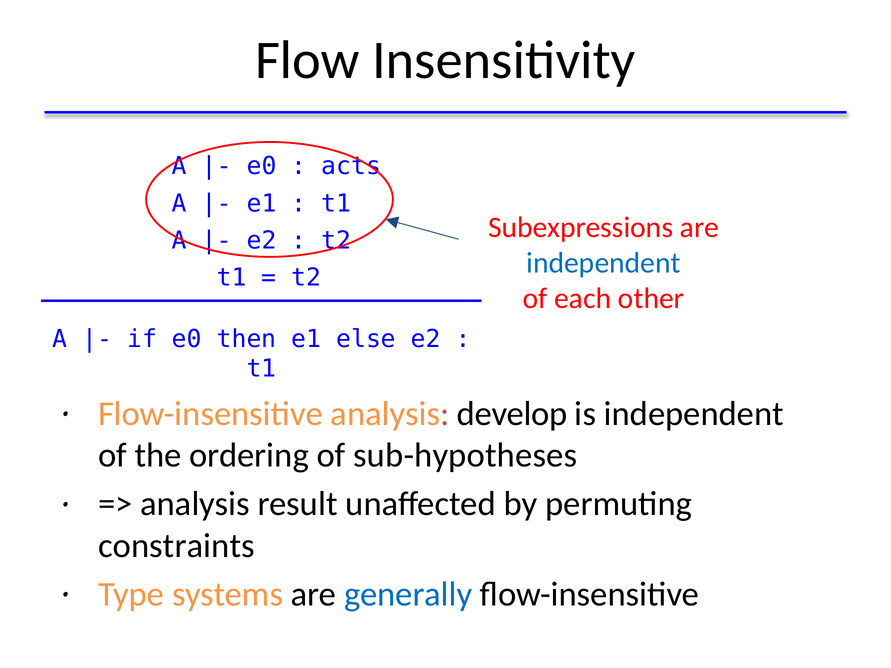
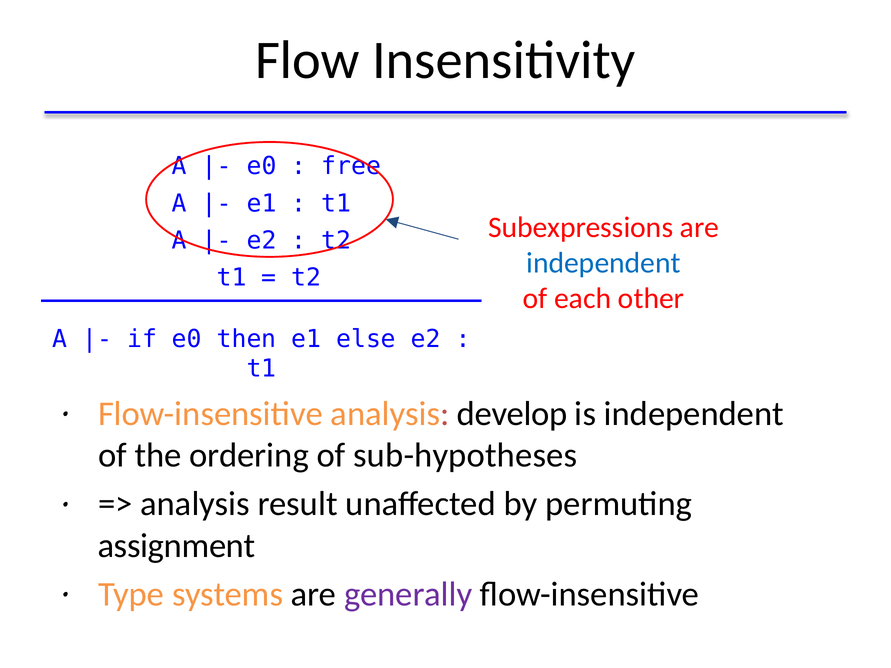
acts: acts -> free
constraints: constraints -> assignment
generally colour: blue -> purple
